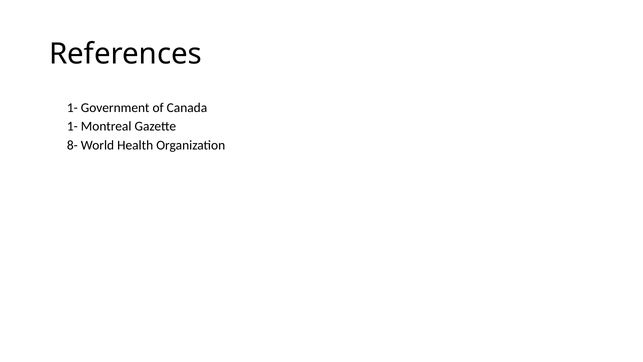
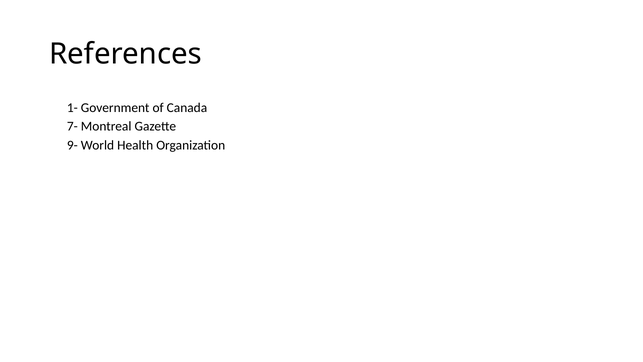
1- at (72, 126): 1- -> 7-
8-: 8- -> 9-
